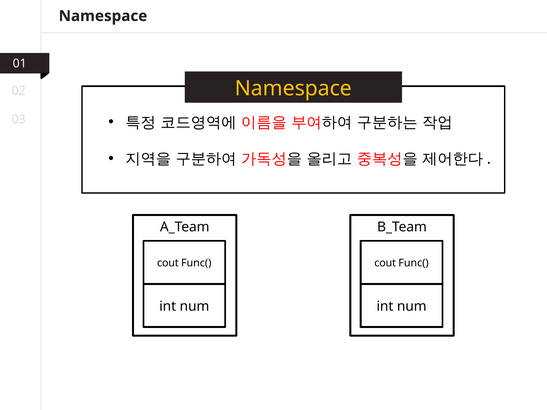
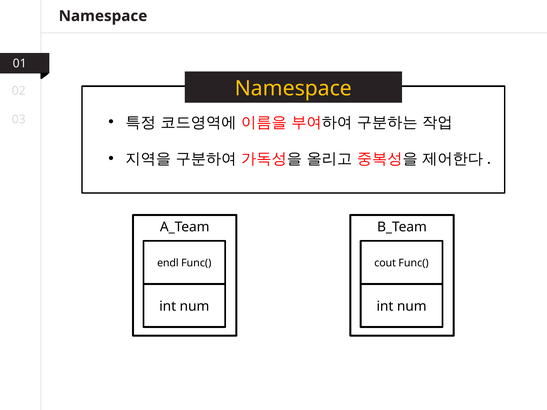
cout at (168, 263): cout -> endl
